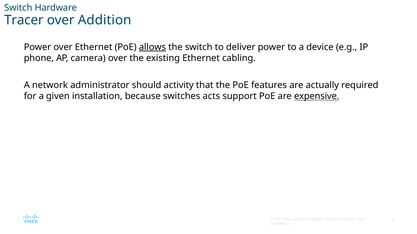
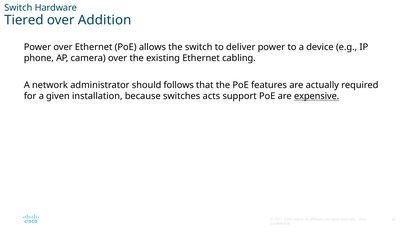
Tracer: Tracer -> Tiered
allows underline: present -> none
activity: activity -> follows
